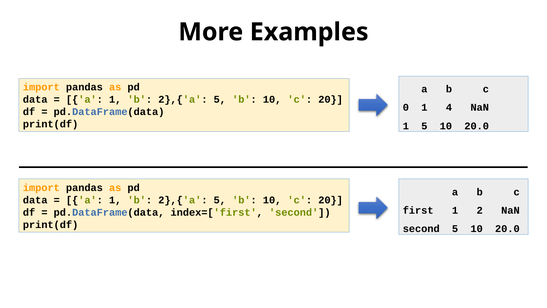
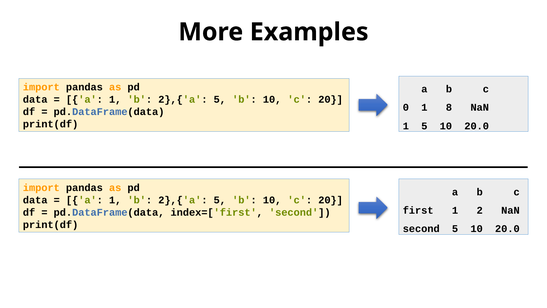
4: 4 -> 8
